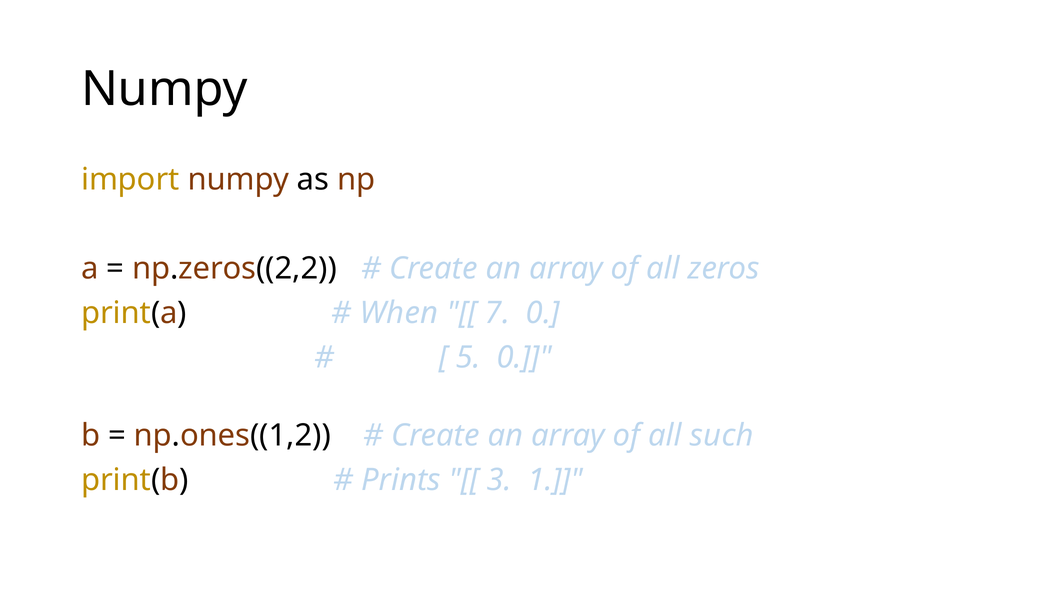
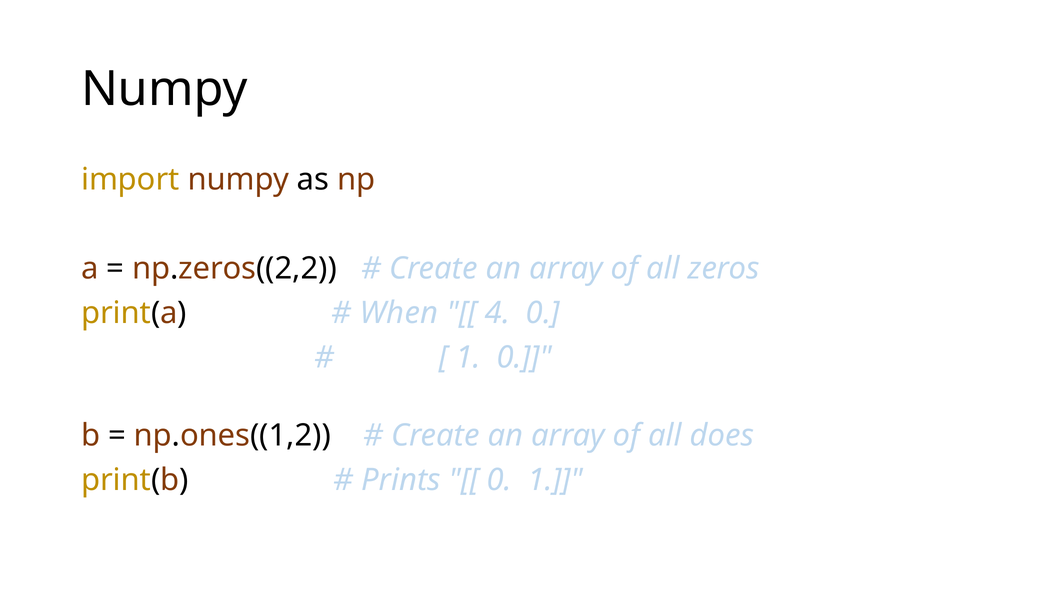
7: 7 -> 4
5 at (468, 358): 5 -> 1
such: such -> does
3 at (499, 480): 3 -> 0
